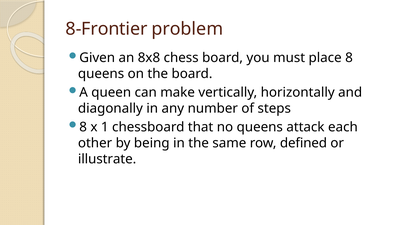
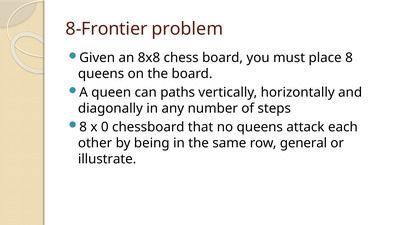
make: make -> paths
1: 1 -> 0
defined: defined -> general
